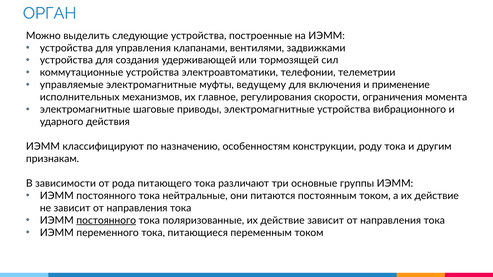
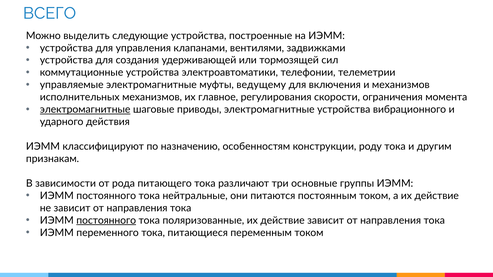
ОРГАН: ОРГАН -> ВСЕГО
и применение: применение -> механизмов
электромагнитные at (85, 110) underline: none -> present
